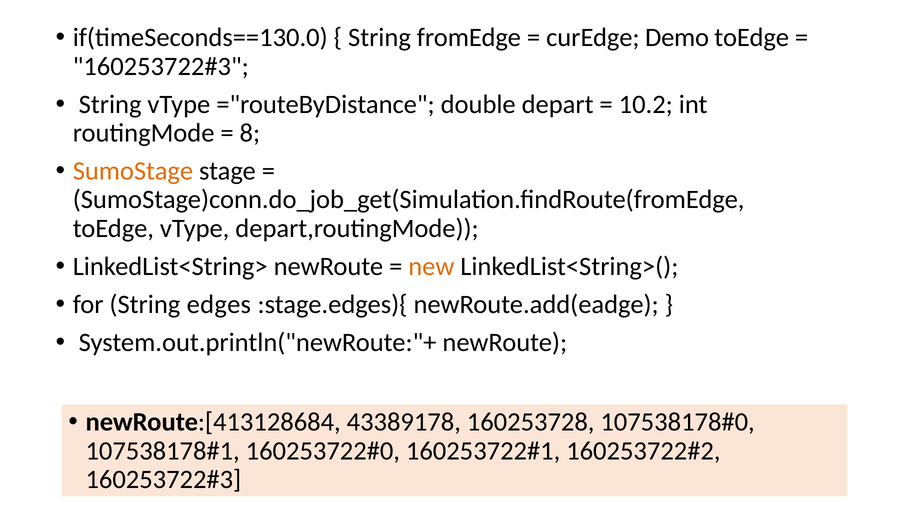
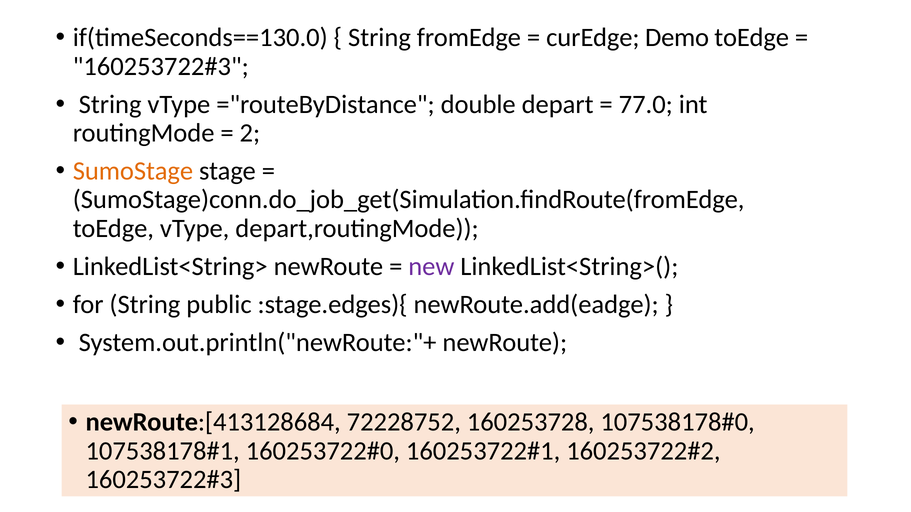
10.2: 10.2 -> 77.0
8: 8 -> 2
new colour: orange -> purple
edges: edges -> public
43389178: 43389178 -> 72228752
